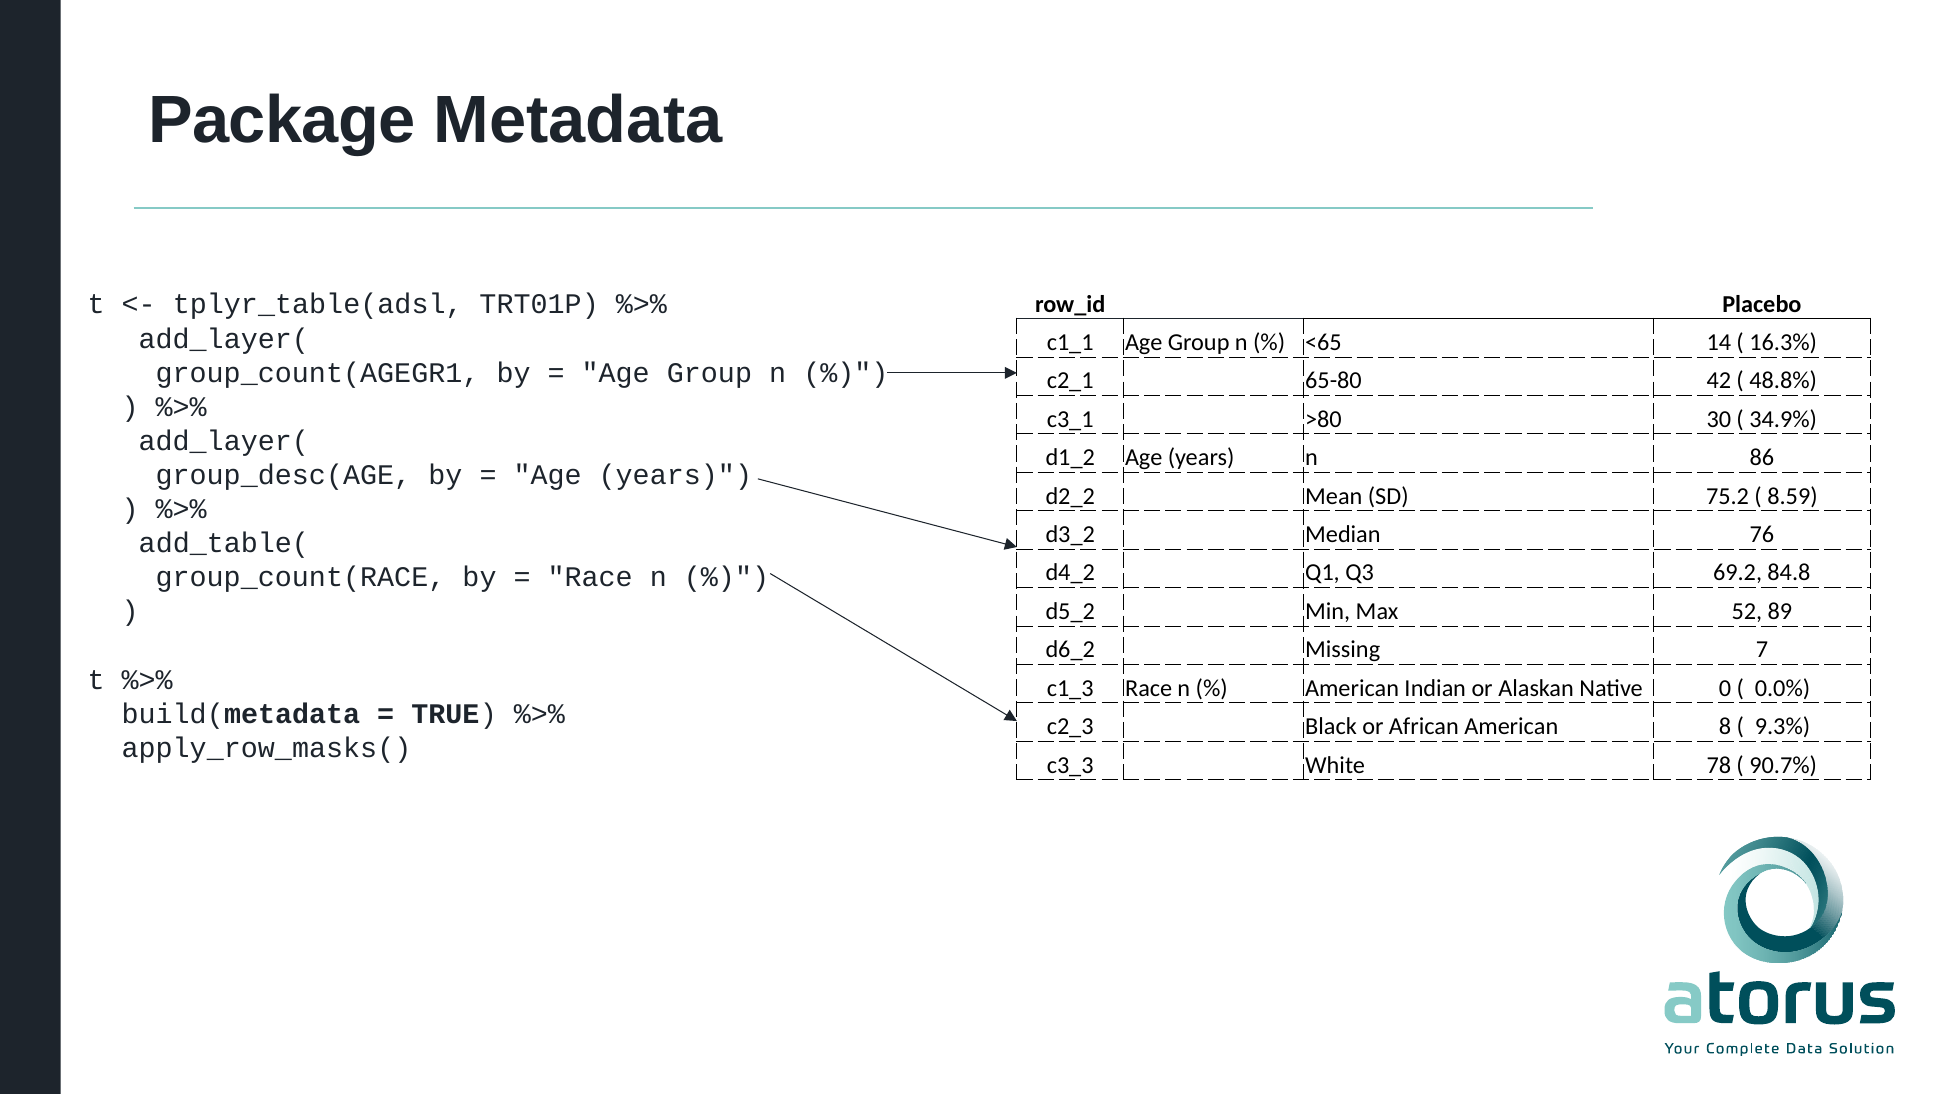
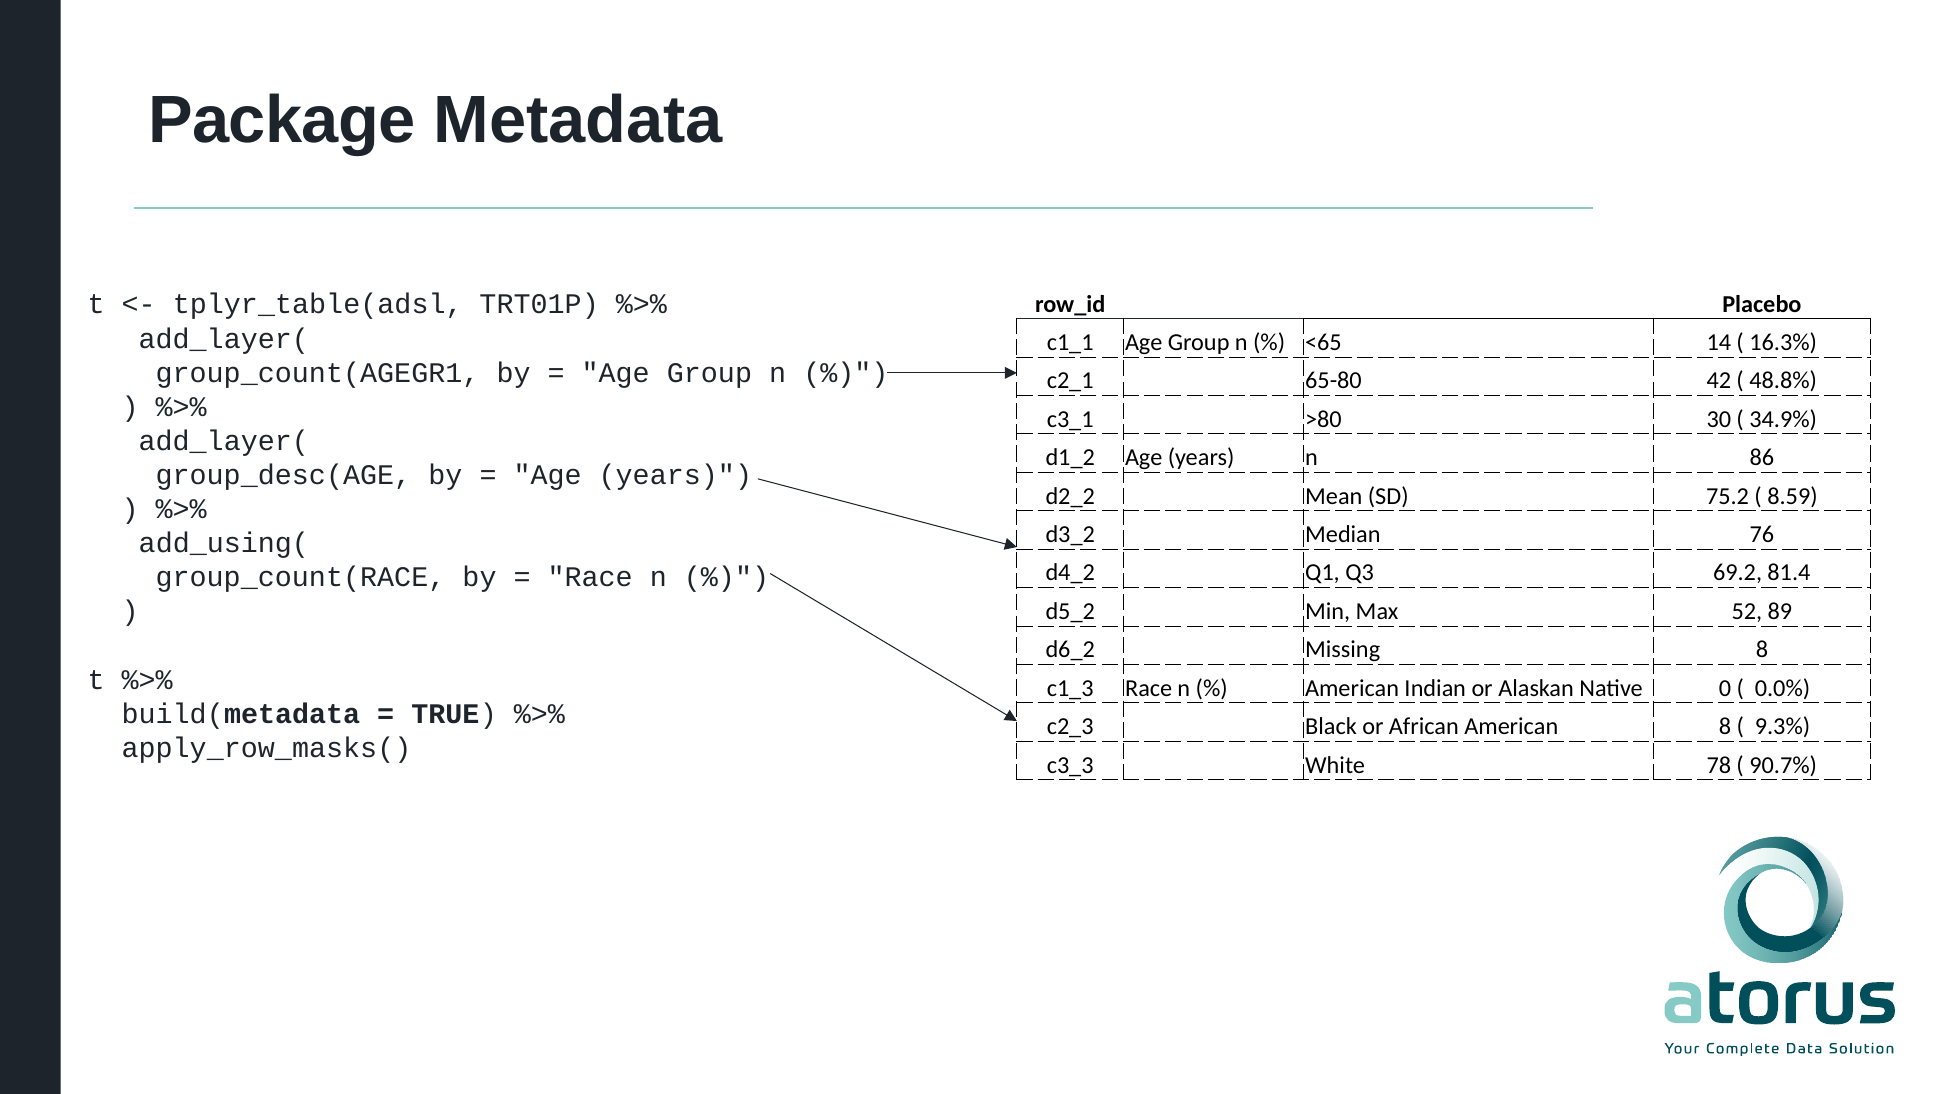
add_table(: add_table( -> add_using(
84.8: 84.8 -> 81.4
Missing 7: 7 -> 8
